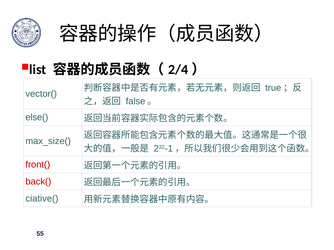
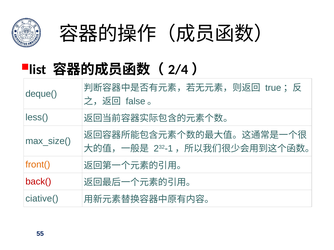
vector(: vector( -> deque(
else(: else( -> less(
front( colour: red -> orange
